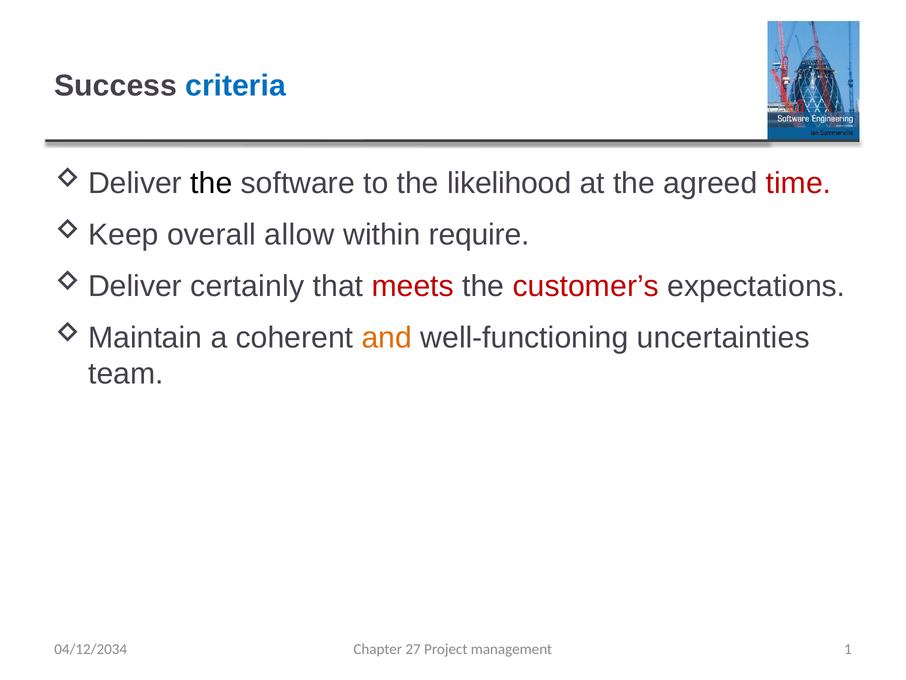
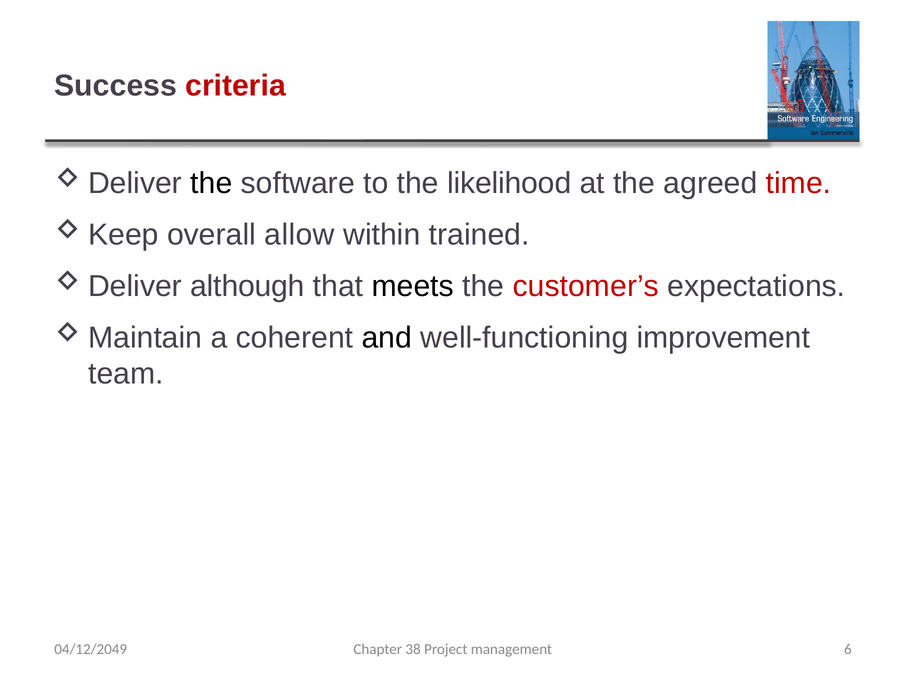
criteria colour: blue -> red
require: require -> trained
certainly: certainly -> although
meets colour: red -> black
and colour: orange -> black
uncertainties: uncertainties -> improvement
27: 27 -> 38
1: 1 -> 6
04/12/2034: 04/12/2034 -> 04/12/2049
